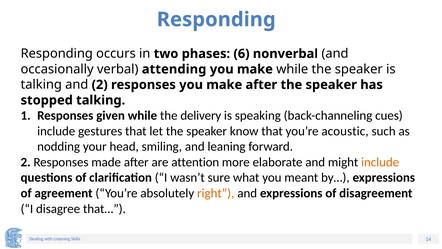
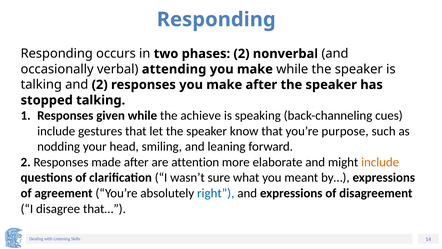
phases 6: 6 -> 2
delivery: delivery -> achieve
acoustic: acoustic -> purpose
right colour: orange -> blue
